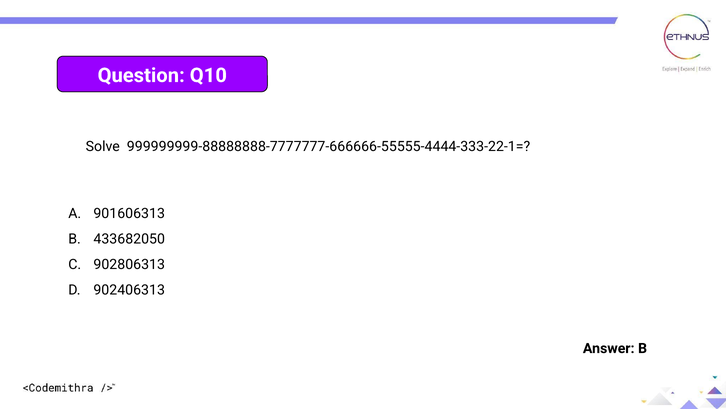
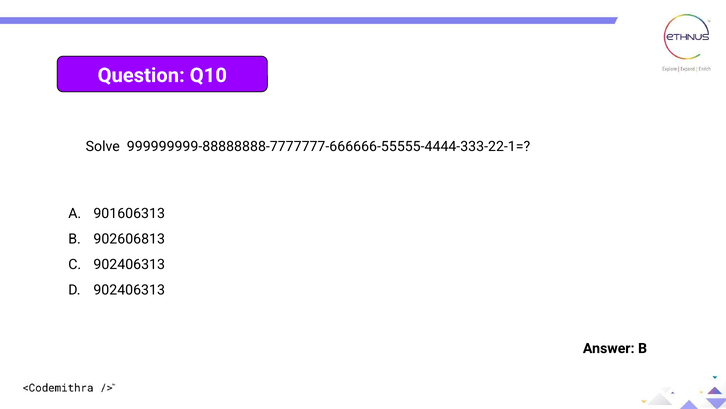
433682050: 433682050 -> 902606813
902806313 at (129, 264): 902806313 -> 902406313
